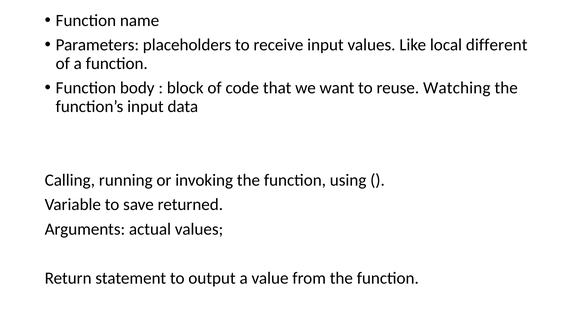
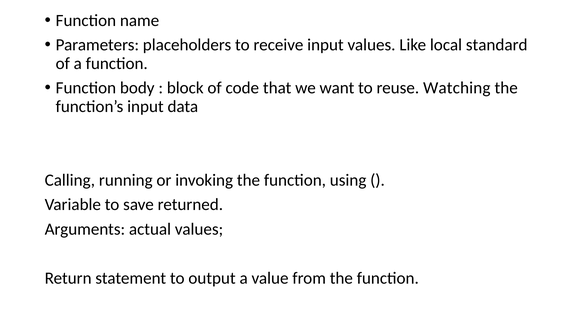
different: different -> standard
